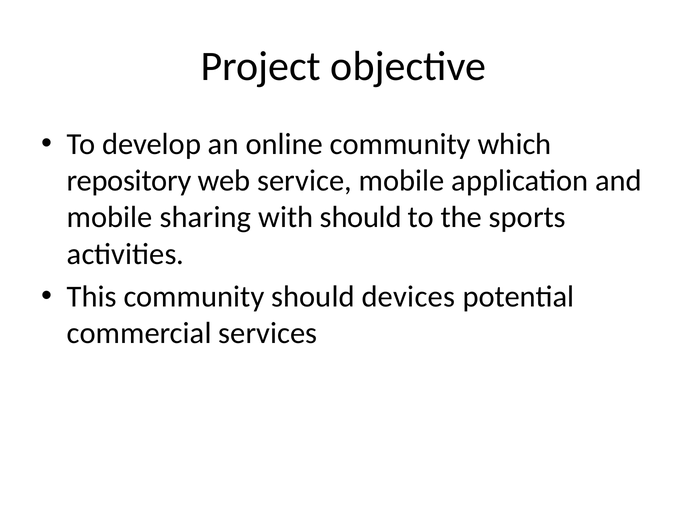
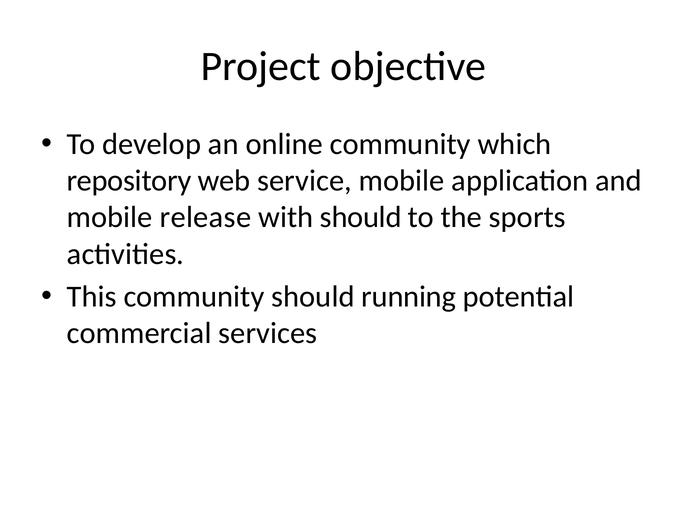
sharing: sharing -> release
devices: devices -> running
